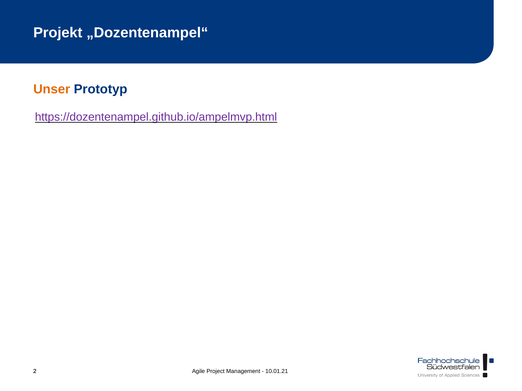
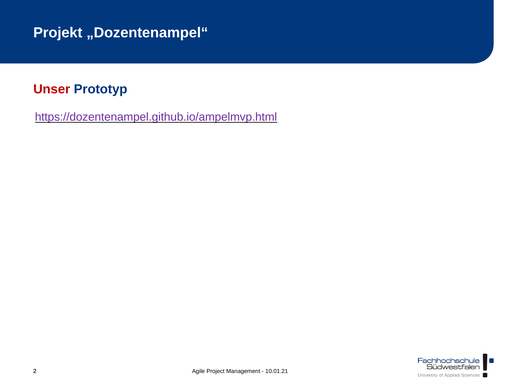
Unser colour: orange -> red
